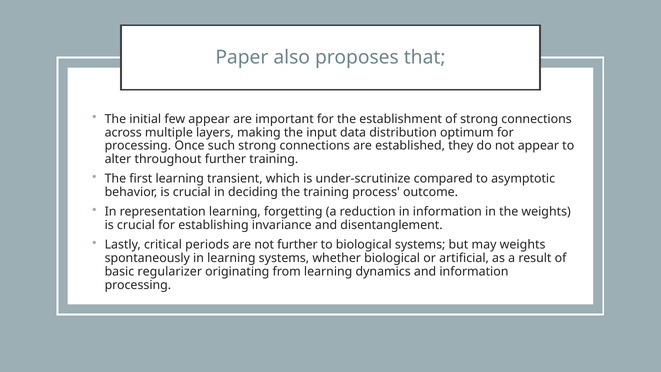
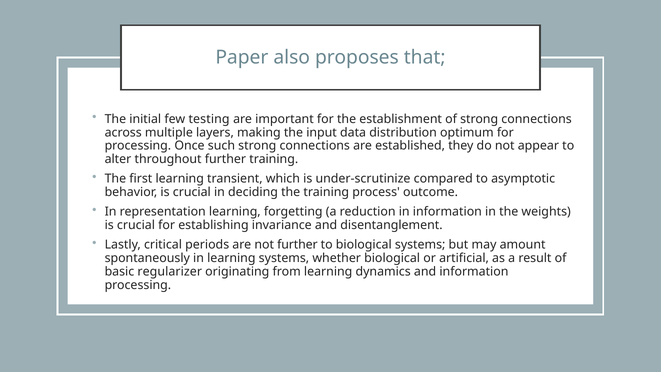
few appear: appear -> testing
may weights: weights -> amount
